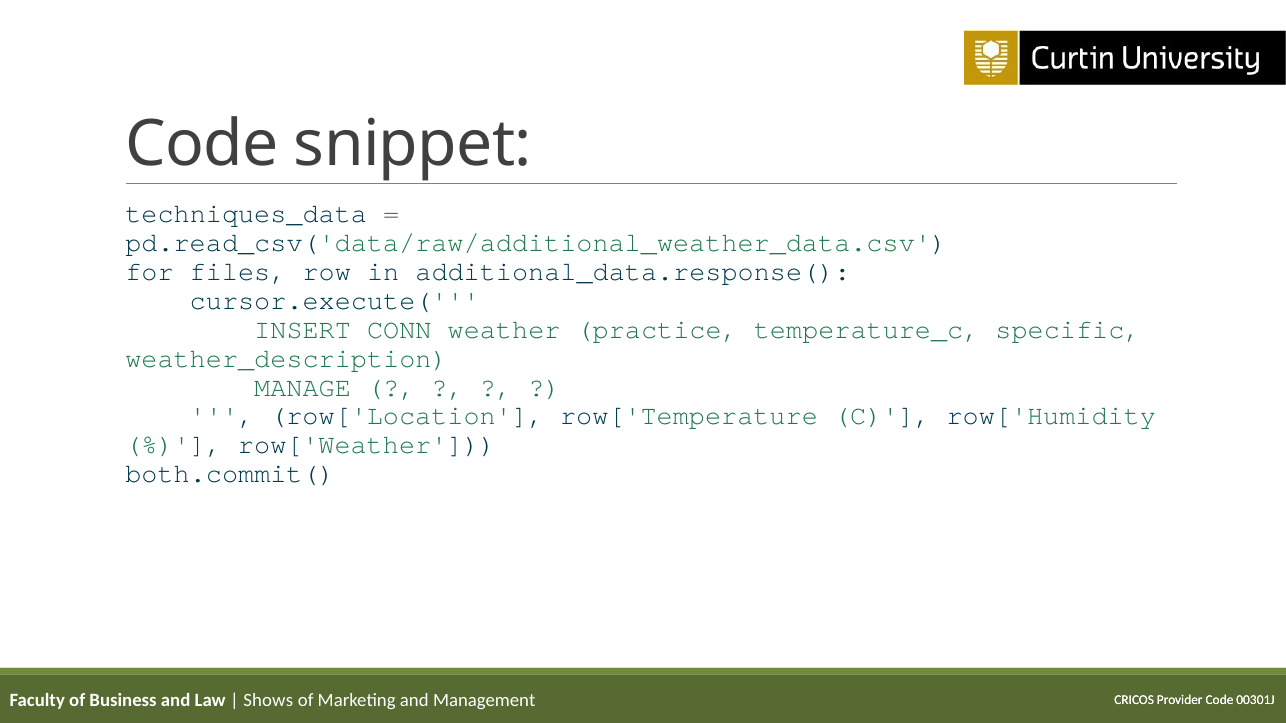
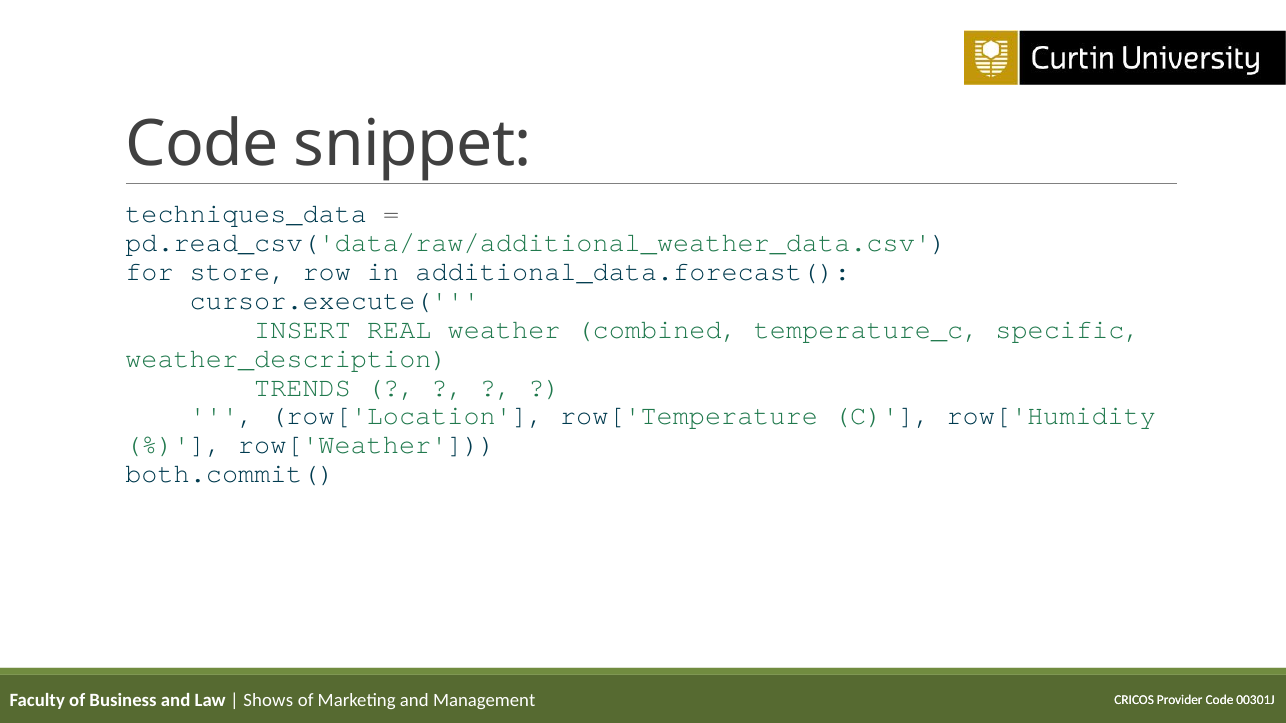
files: files -> store
additional_data.response(: additional_data.response( -> additional_data.forecast(
CONN: CONN -> REAL
practice: practice -> combined
MANAGE: MANAGE -> TRENDS
